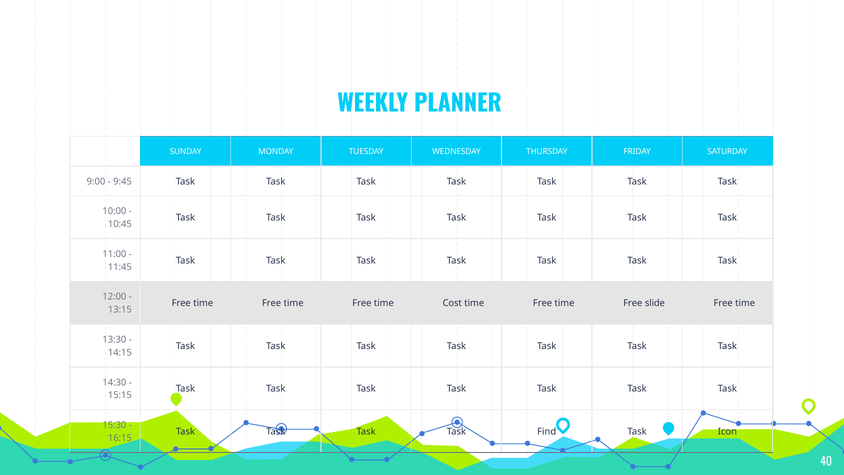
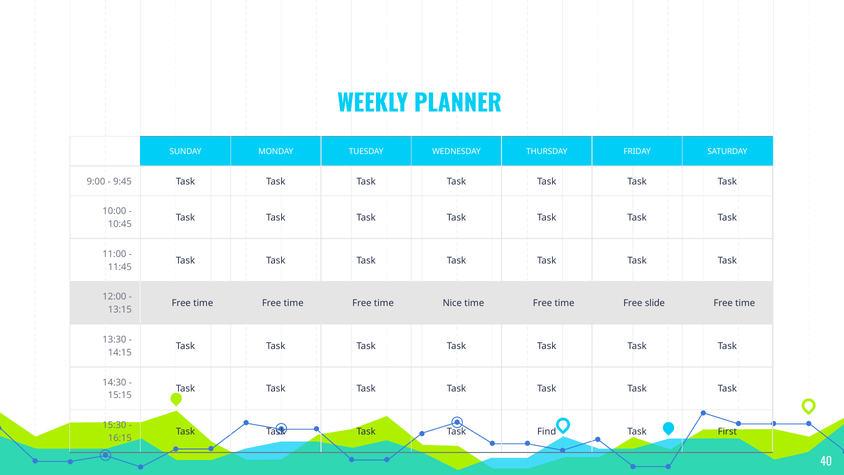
Cost: Cost -> Nice
Icon: Icon -> First
